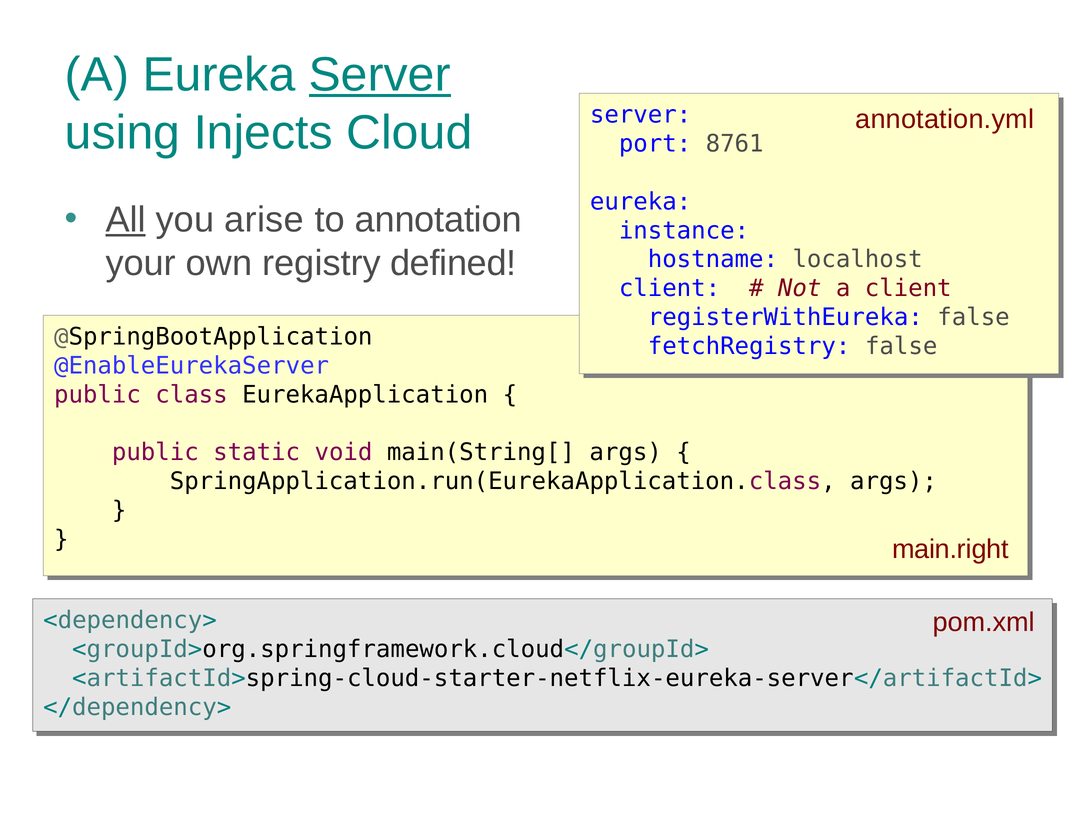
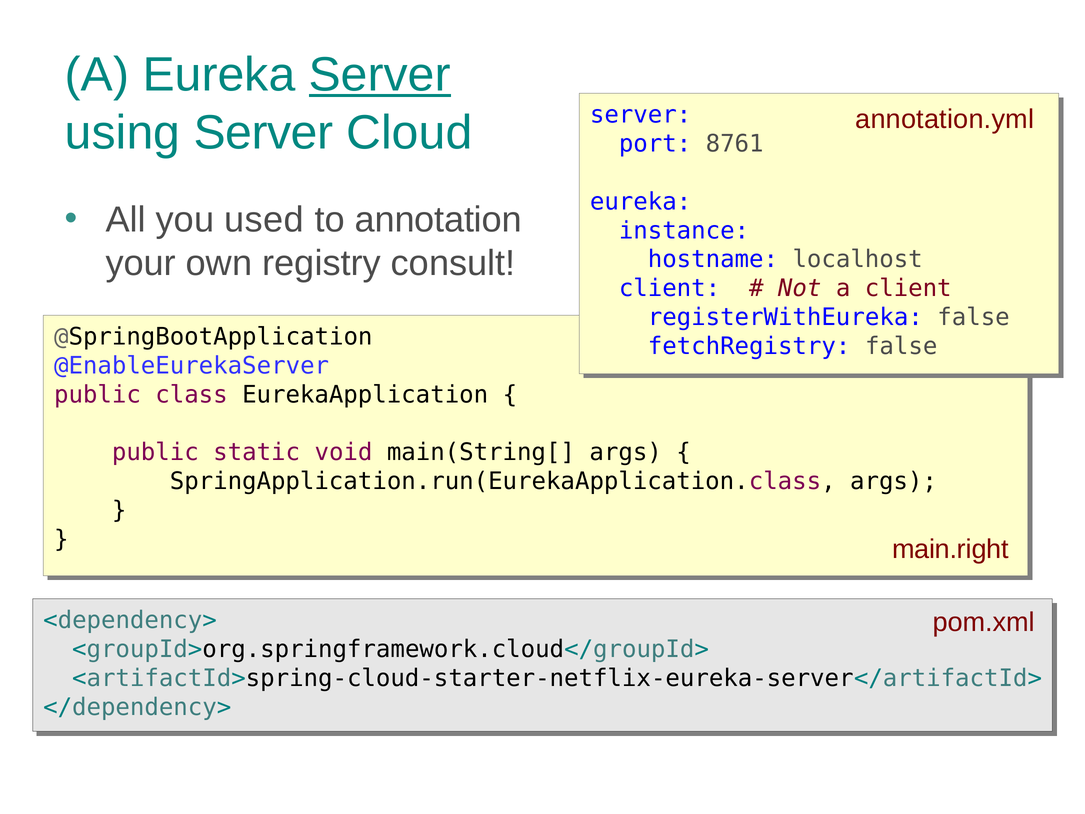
using Injects: Injects -> Server
All underline: present -> none
arise: arise -> used
defined: defined -> consult
